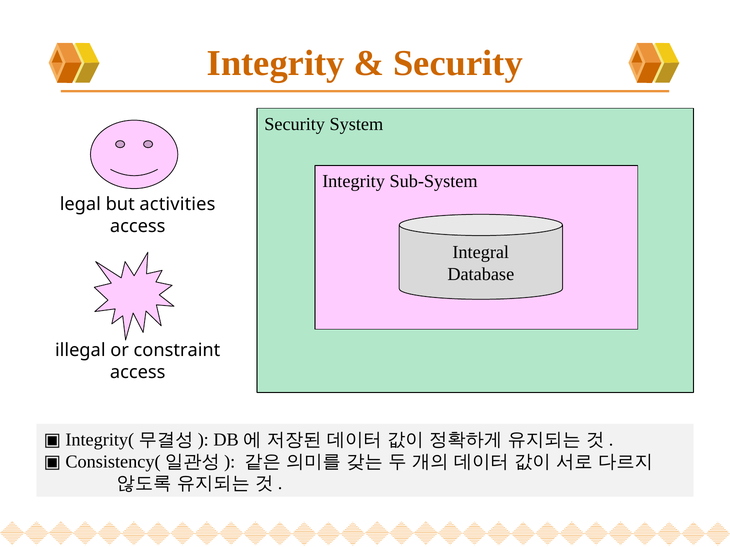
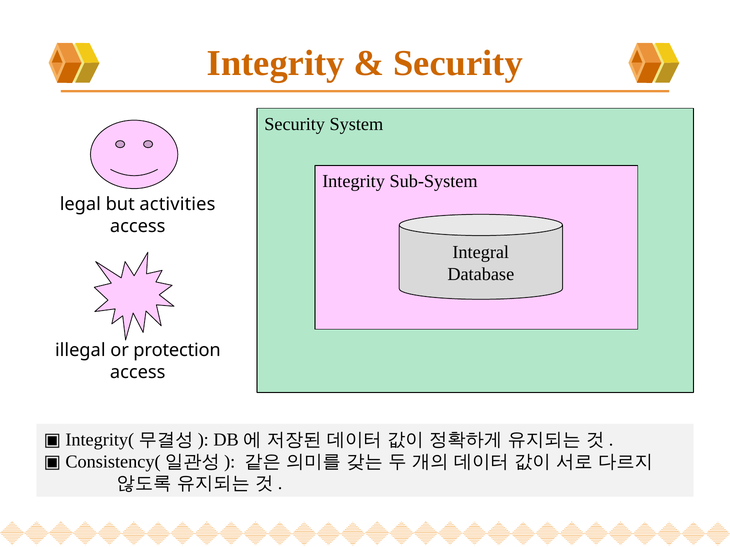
constraint: constraint -> protection
